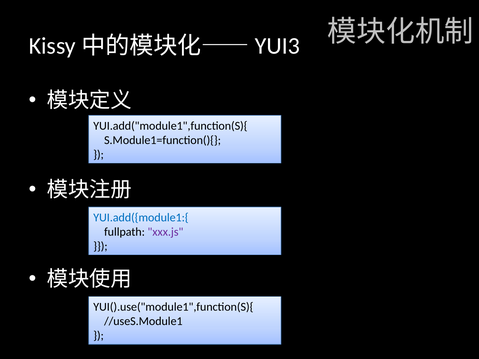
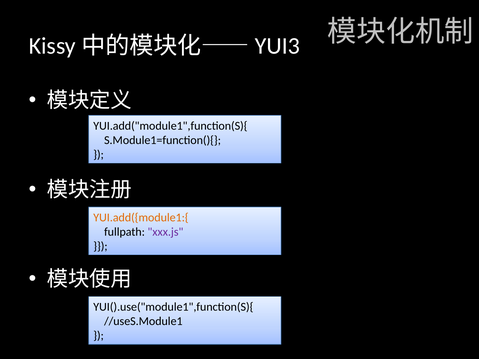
YUI.add({module1:{ colour: blue -> orange
